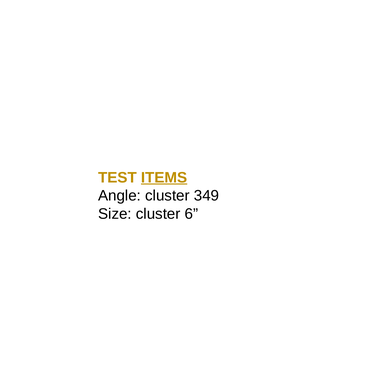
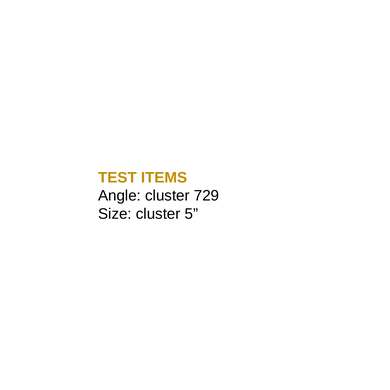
ITEMS underline: present -> none
349: 349 -> 729
6: 6 -> 5
